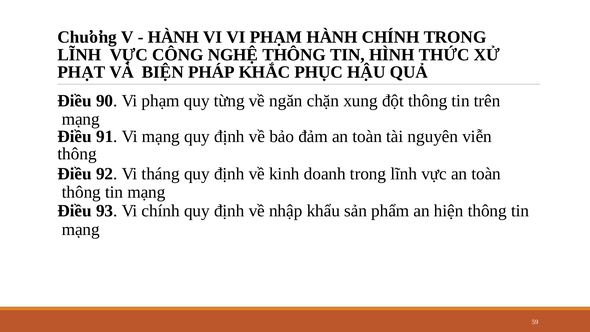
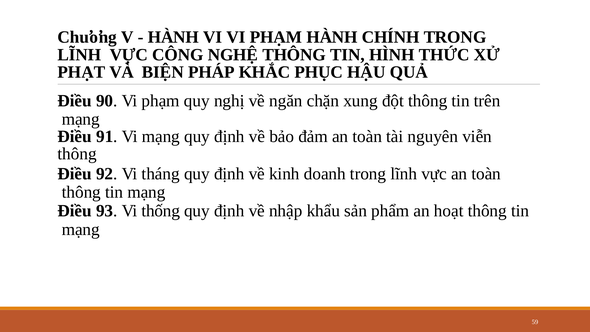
từng: từng -> nghị
Vi chính: chính -> thống
hiện: hiện -> hoạt
